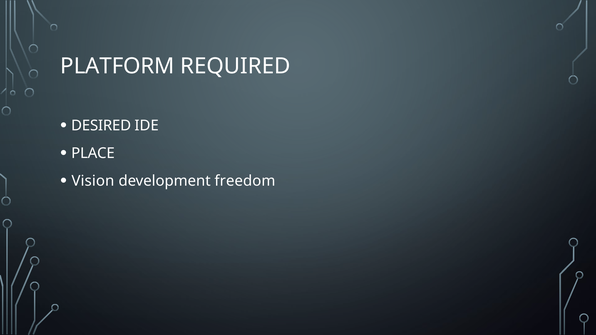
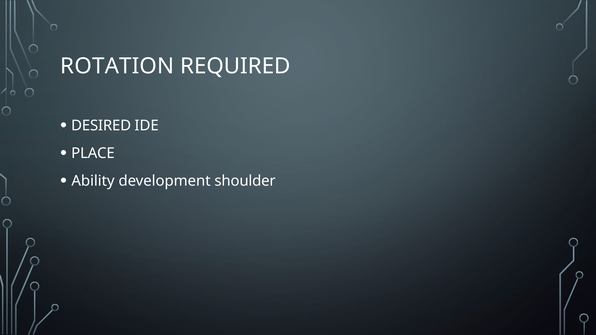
PLATFORM: PLATFORM -> ROTATION
Vision: Vision -> Ability
freedom: freedom -> shoulder
